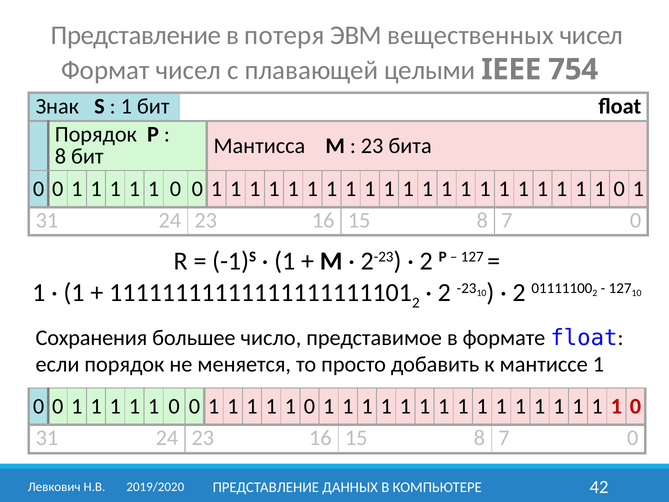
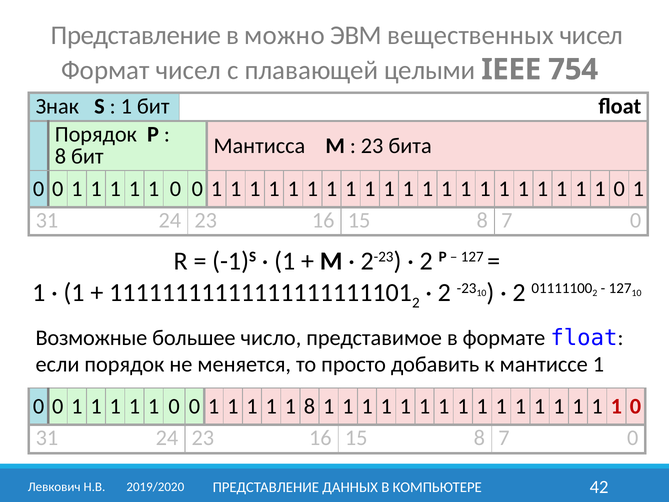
потеря: потеря -> можно
Сохранения: Сохранения -> Возможные
0 at (310, 406): 0 -> 8
